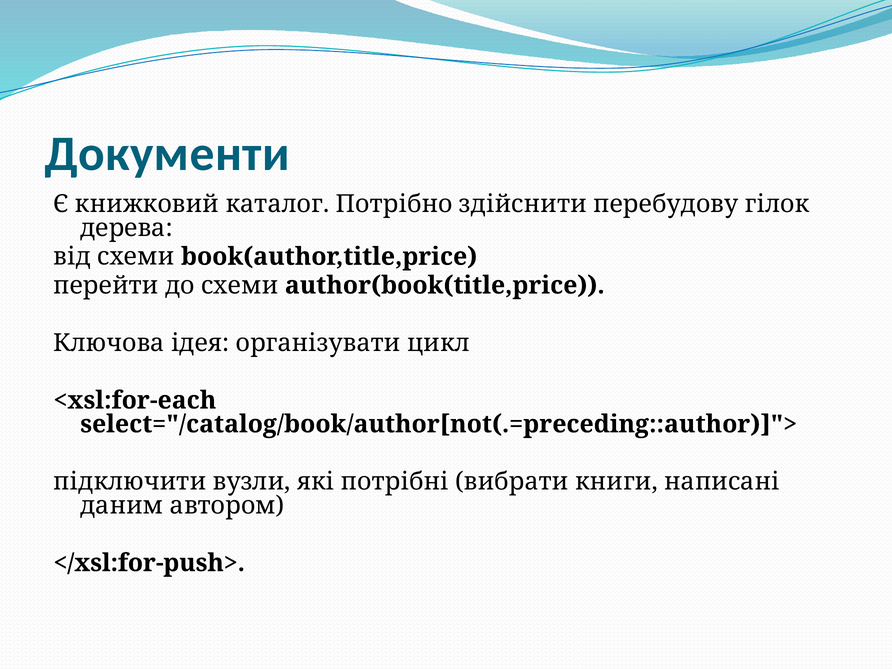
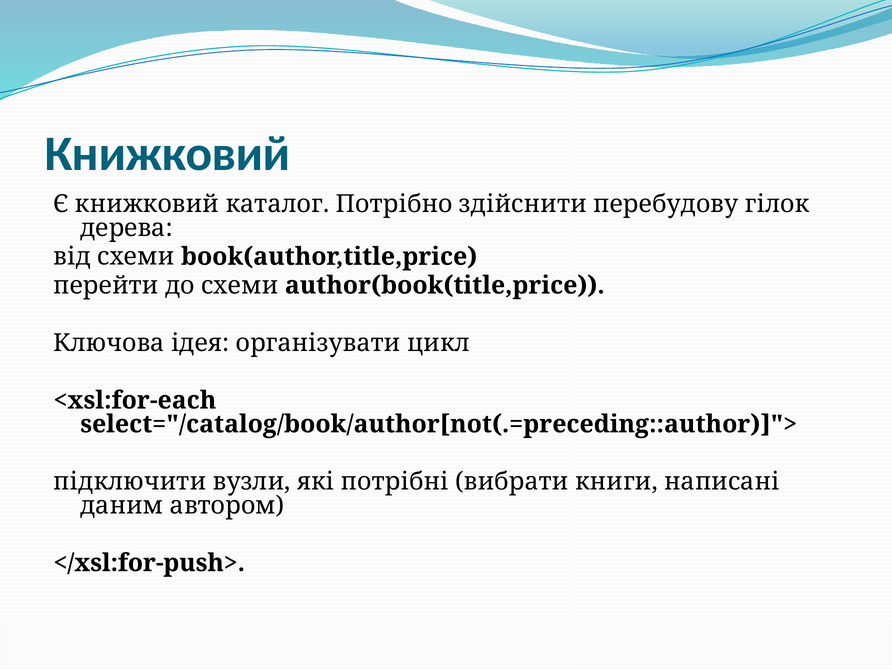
Документи at (167, 154): Документи -> Книжковий
